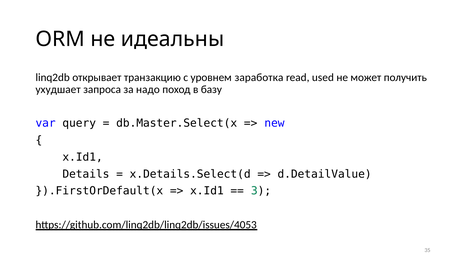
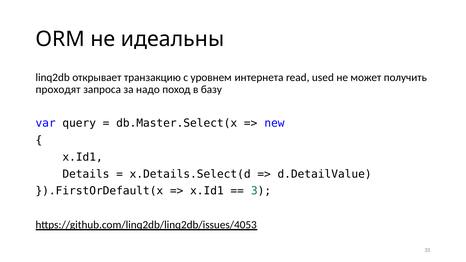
заработка: заработка -> интернета
ухудшает: ухудшает -> проходят
